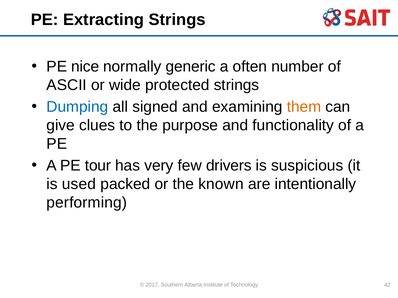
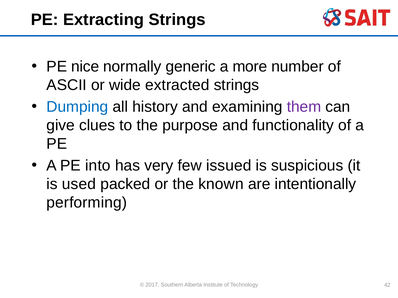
often: often -> more
protected: protected -> extracted
signed: signed -> history
them colour: orange -> purple
tour: tour -> into
drivers: drivers -> issued
